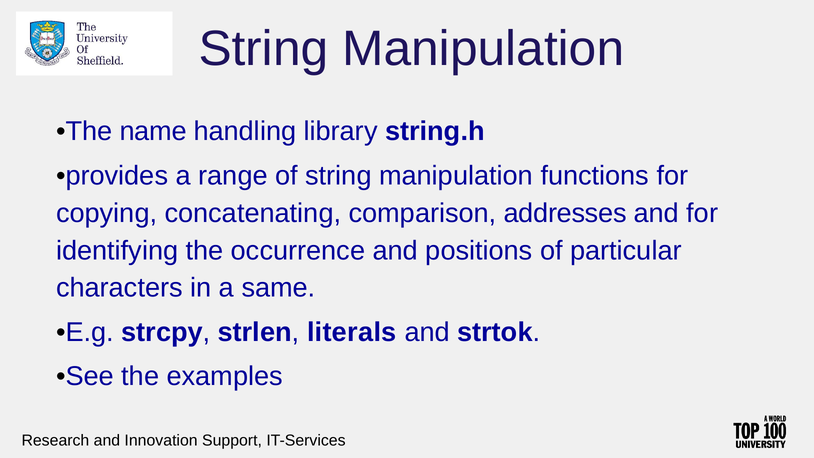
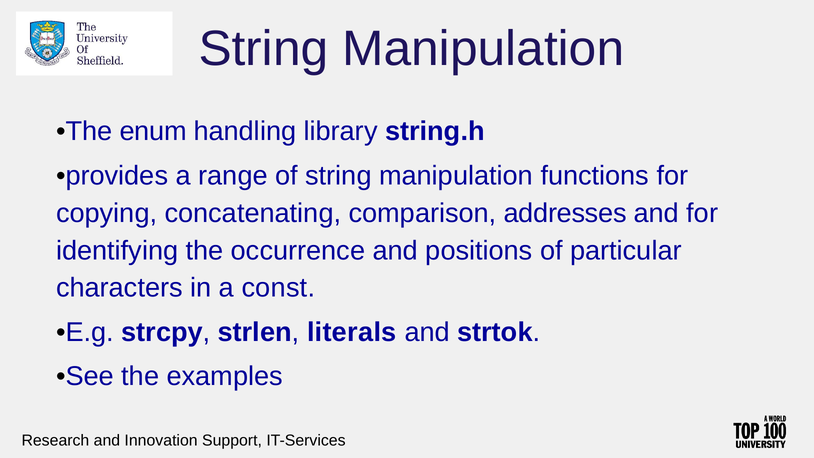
name: name -> enum
same: same -> const
